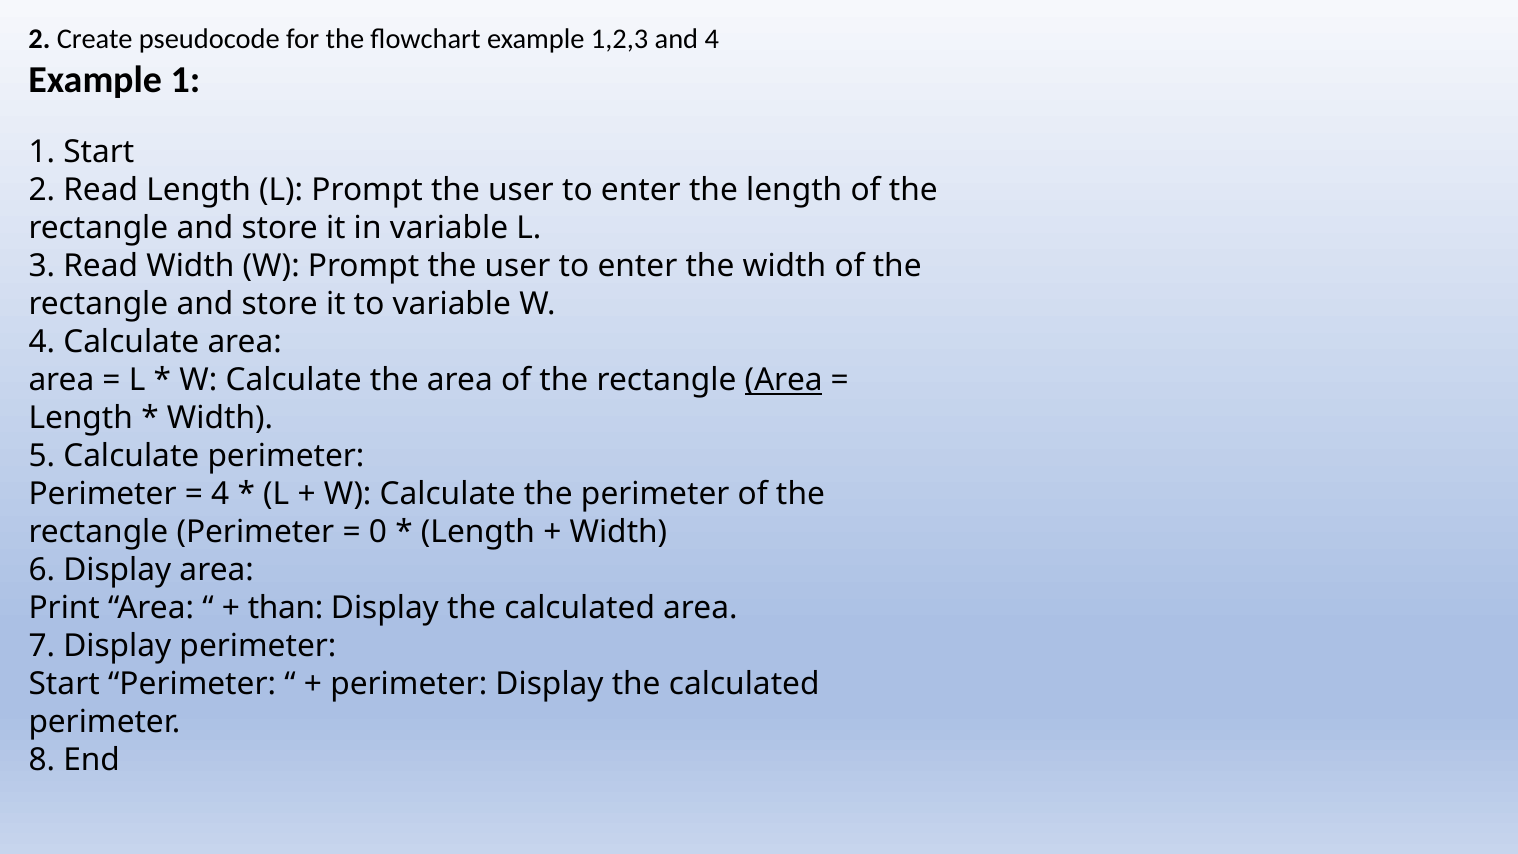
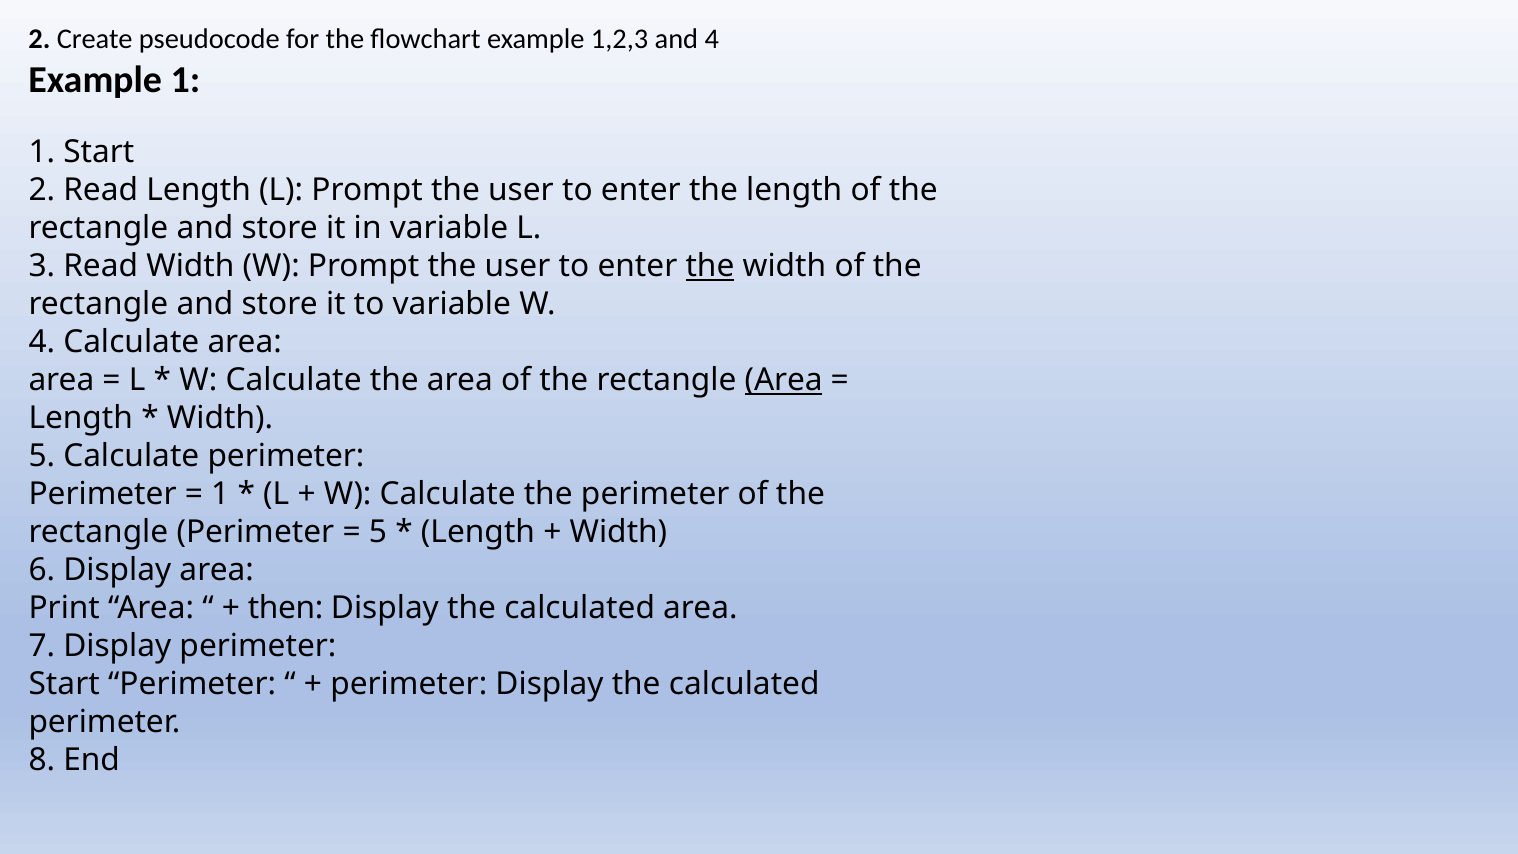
the at (710, 266) underline: none -> present
4 at (220, 494): 4 -> 1
0 at (378, 532): 0 -> 5
than: than -> then
